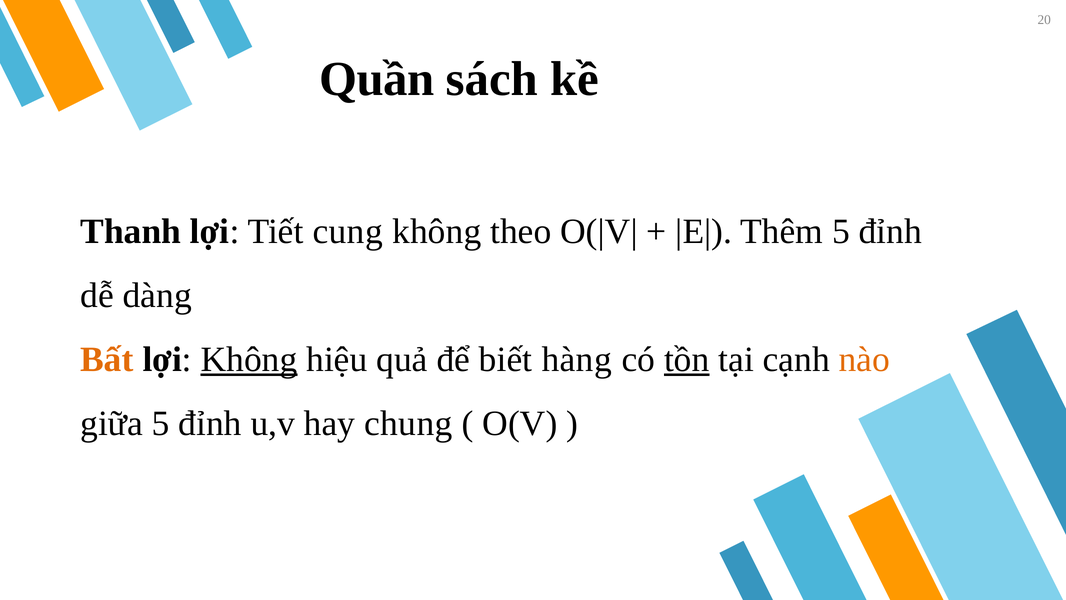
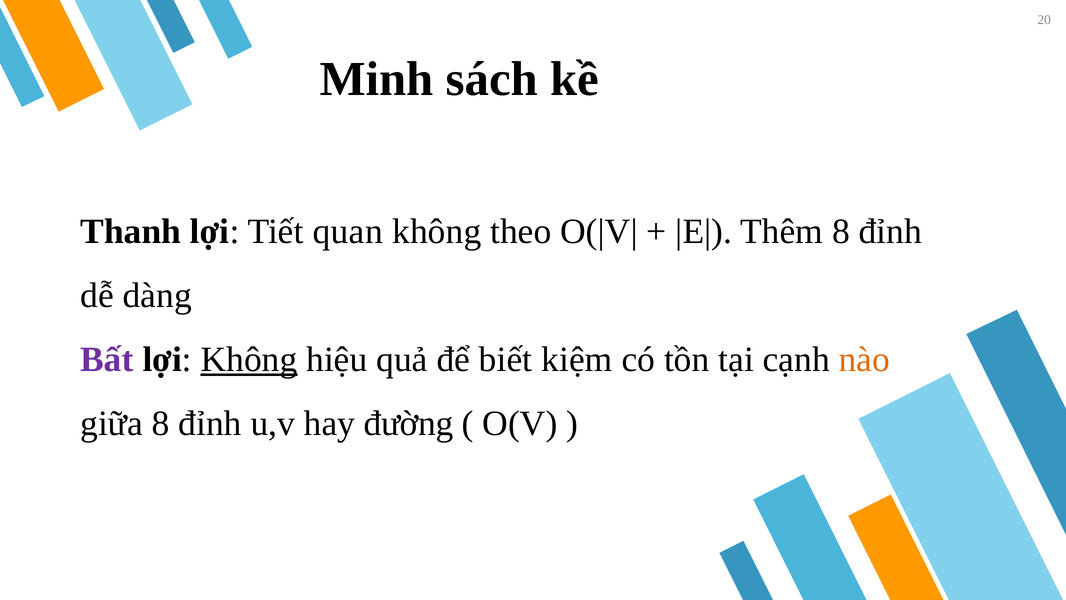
Quần: Quần -> Minh
cung: cung -> quan
Thêm 5: 5 -> 8
Bất colour: orange -> purple
hàng: hàng -> kiệm
tồn underline: present -> none
giữa 5: 5 -> 8
chung: chung -> đường
